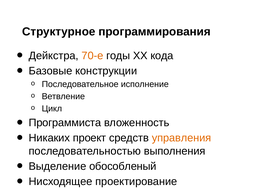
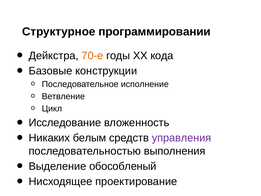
программирования: программирования -> программировании
Программиста: Программиста -> Исследование
проект: проект -> белым
управления colour: orange -> purple
